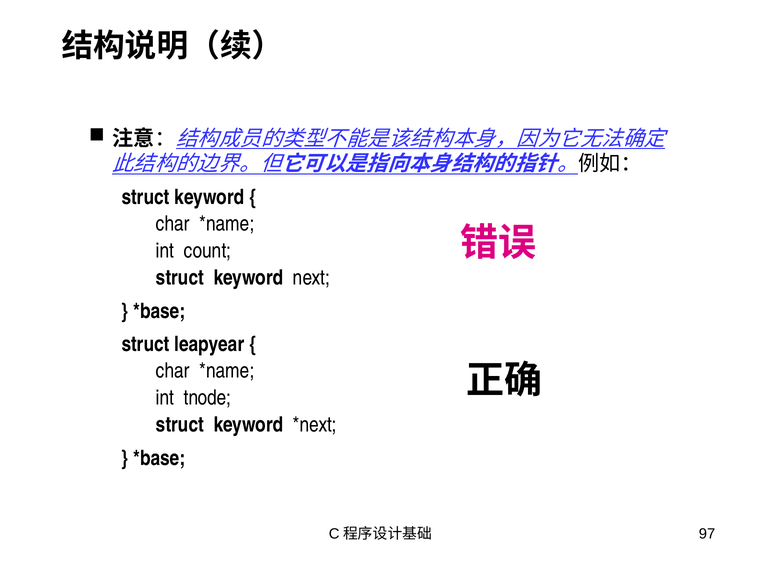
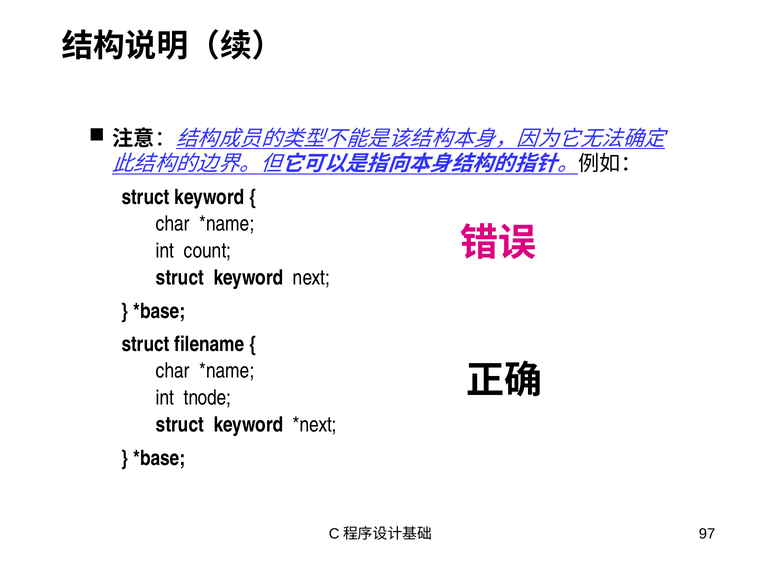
leapyear: leapyear -> filename
